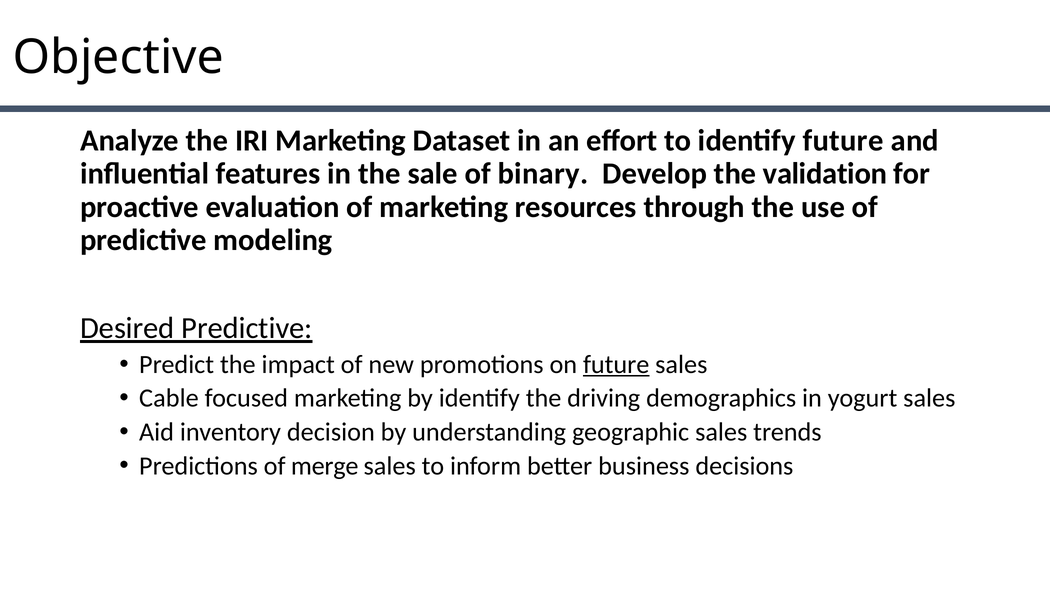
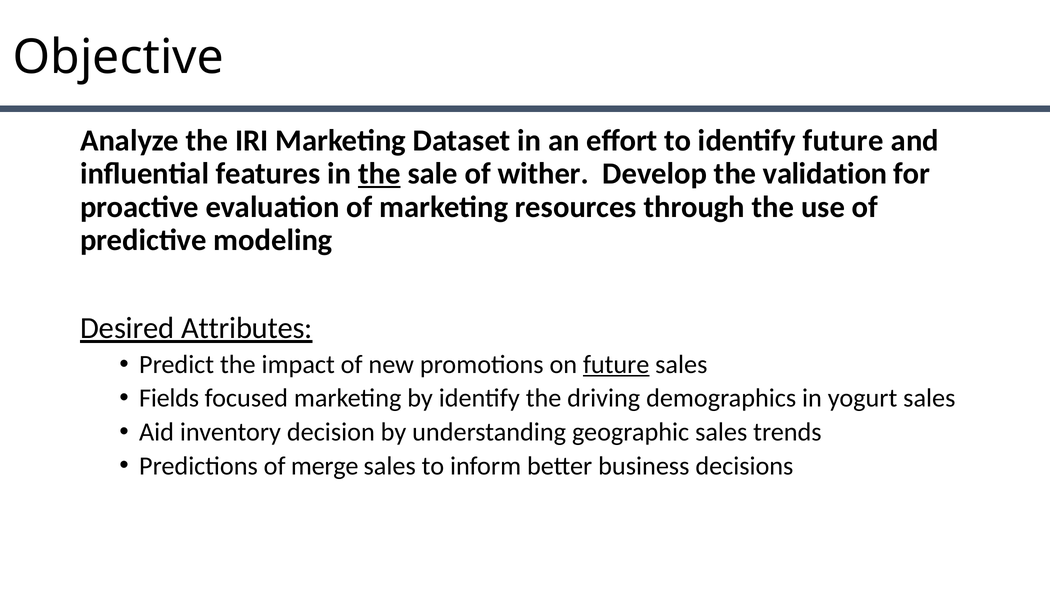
the at (379, 174) underline: none -> present
binary: binary -> wither
Desired Predictive: Predictive -> Attributes
Cable: Cable -> Fields
